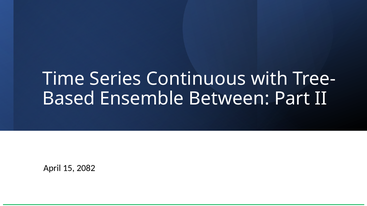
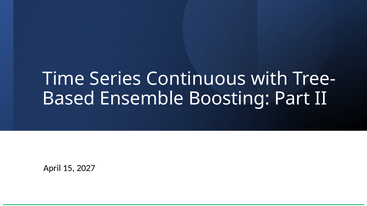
Between: Between -> Boosting
2082: 2082 -> 2027
